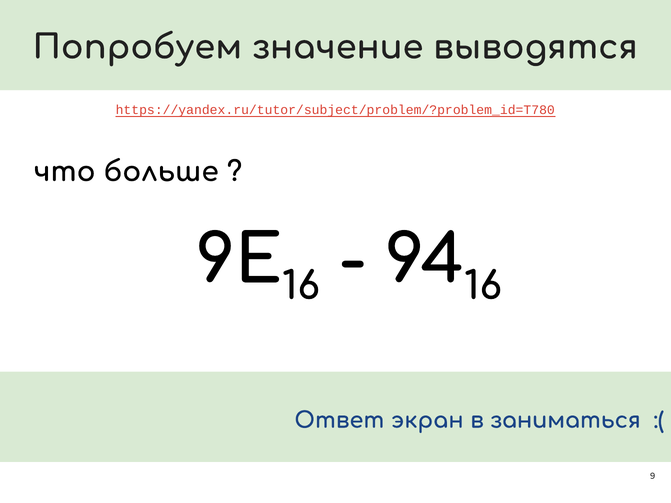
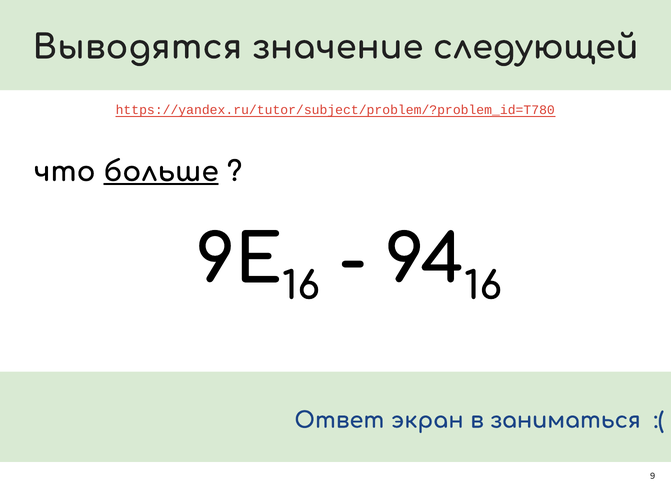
Попробуем: Попробуем -> Выводятся
выводятся: выводятся -> следующей
больше underline: none -> present
